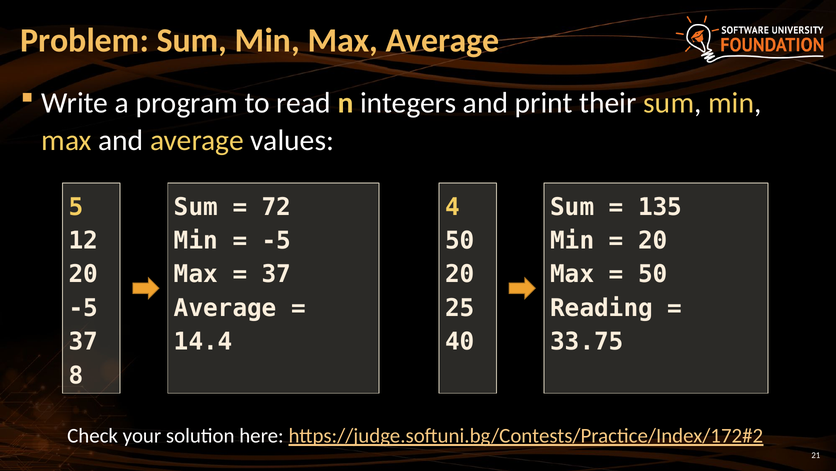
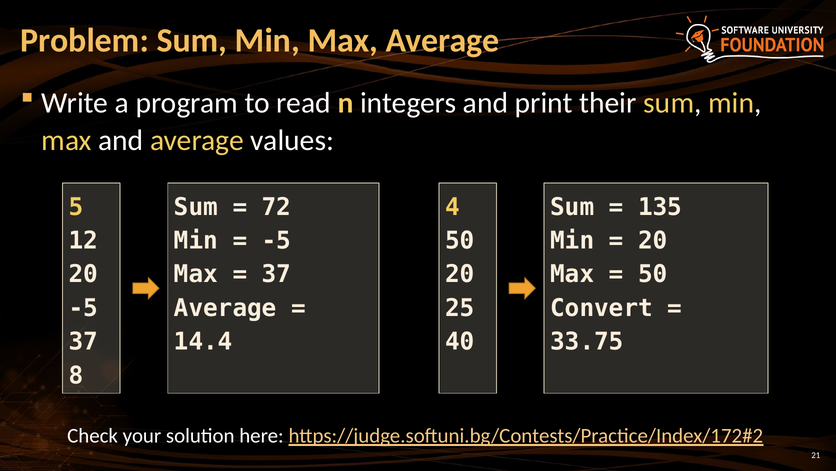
Reading: Reading -> Convert
